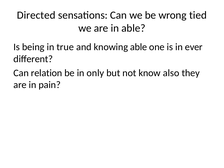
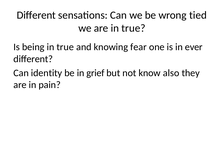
Directed at (36, 15): Directed -> Different
are in able: able -> true
knowing able: able -> fear
relation: relation -> identity
only: only -> grief
